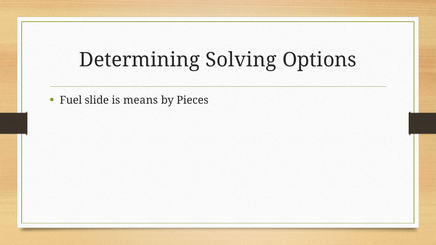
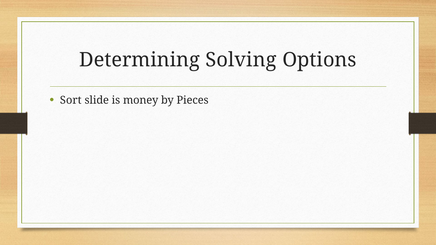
Fuel: Fuel -> Sort
means: means -> money
